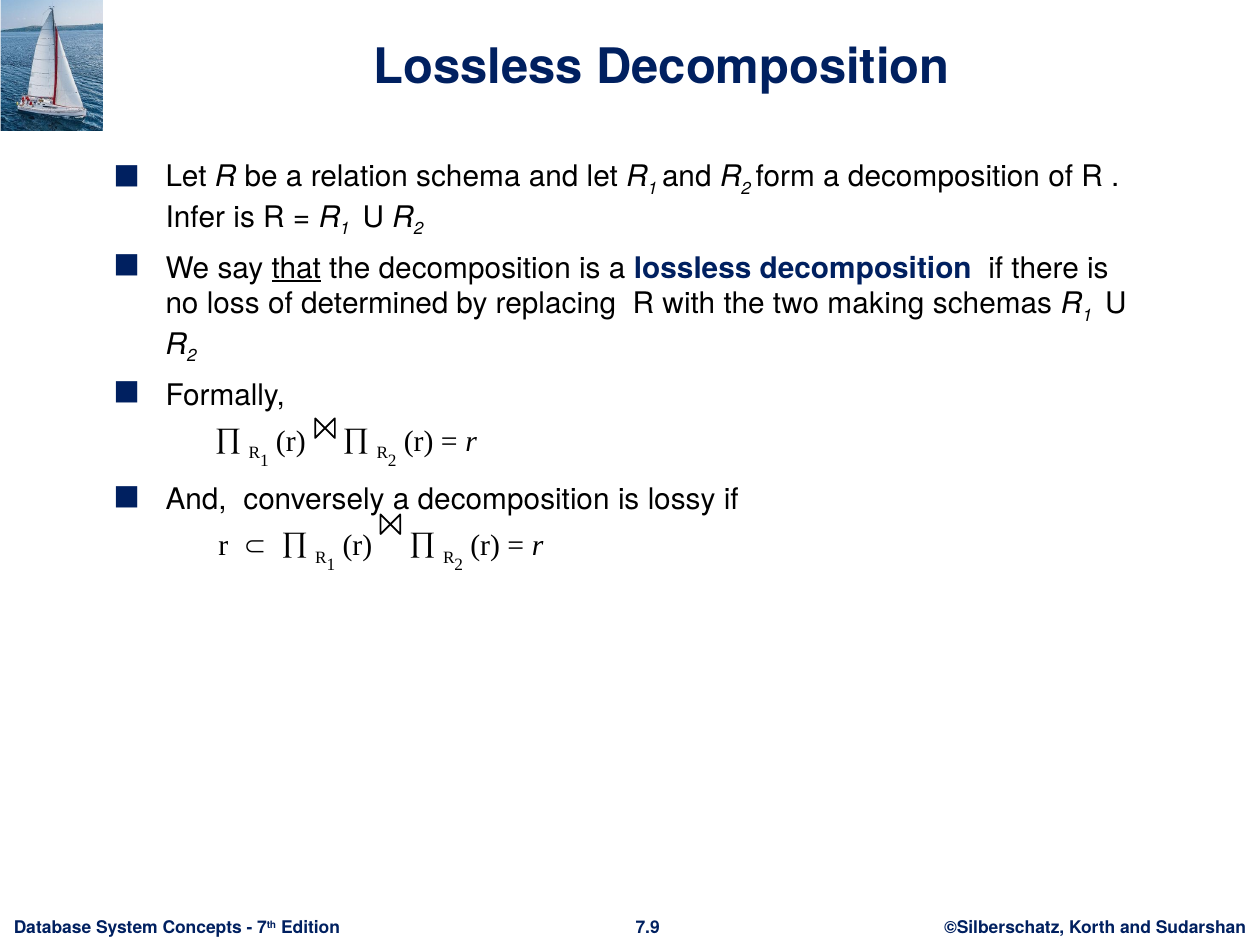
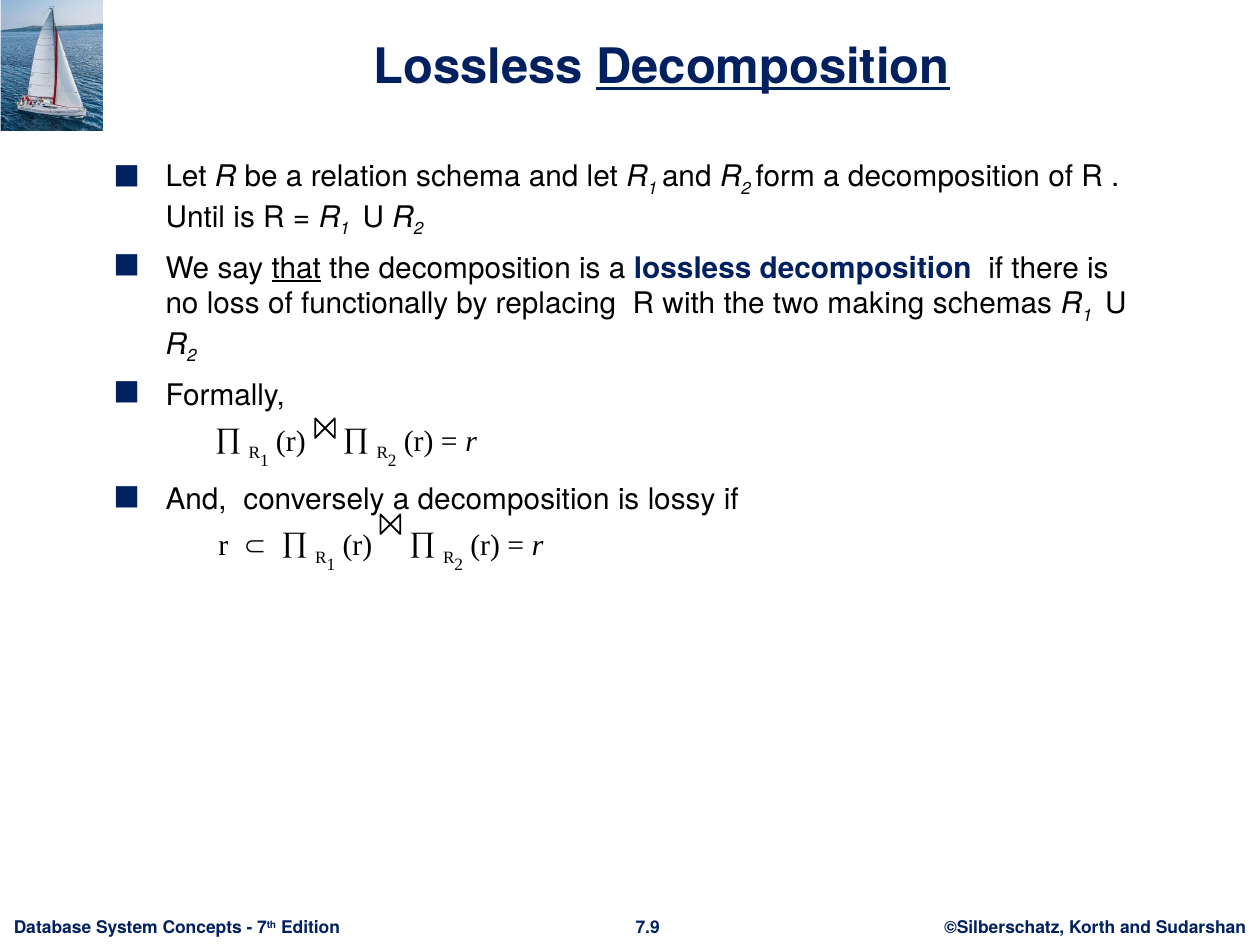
Decomposition at (773, 68) underline: none -> present
Infer: Infer -> Until
determined: determined -> functionally
